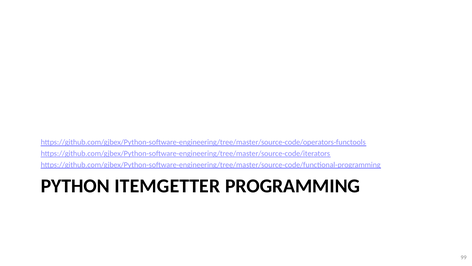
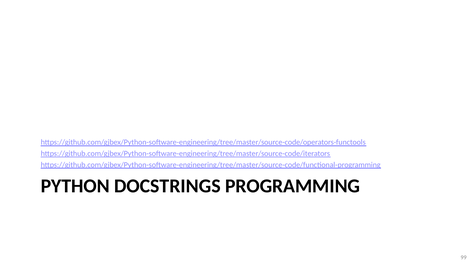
ITEMGETTER: ITEMGETTER -> DOCSTRINGS
